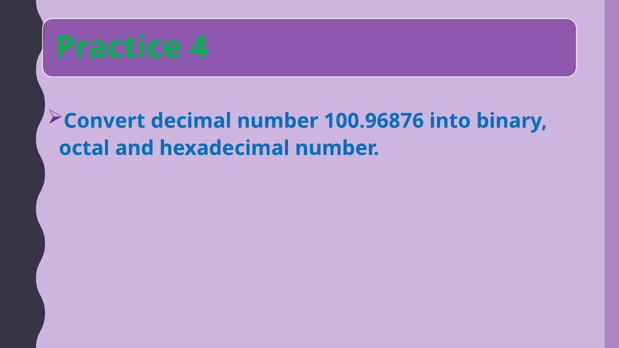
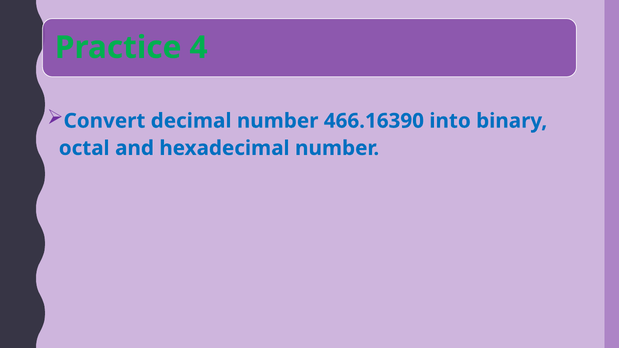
100.96876: 100.96876 -> 466.16390
